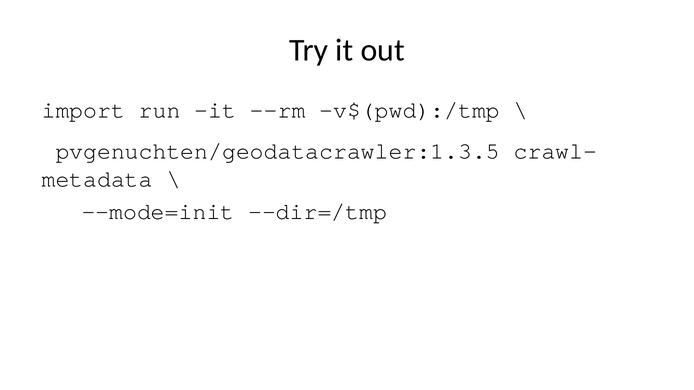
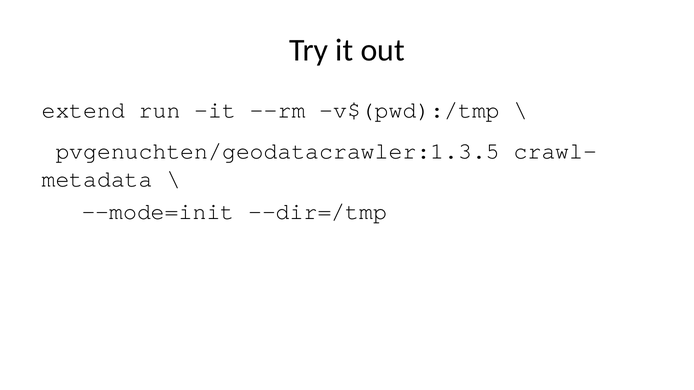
import: import -> extend
